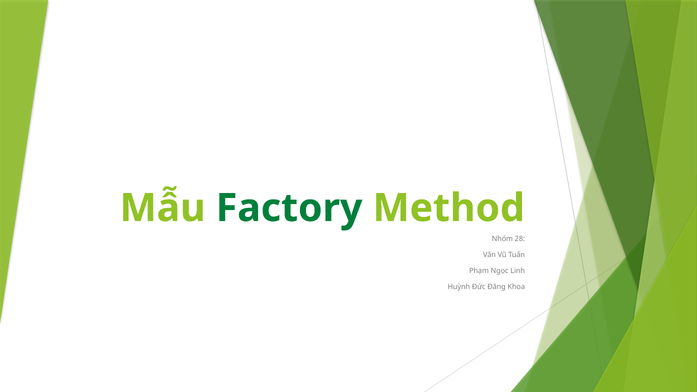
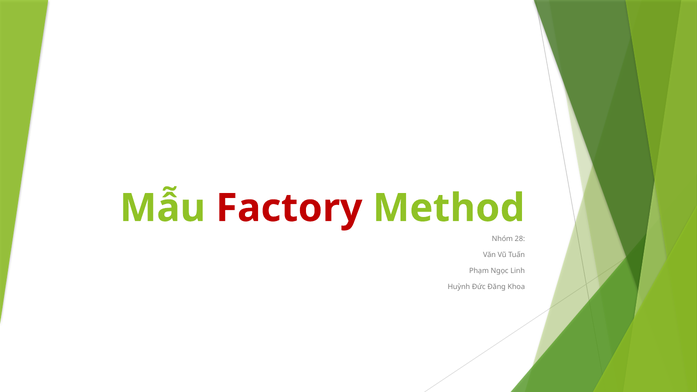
Factory colour: green -> red
